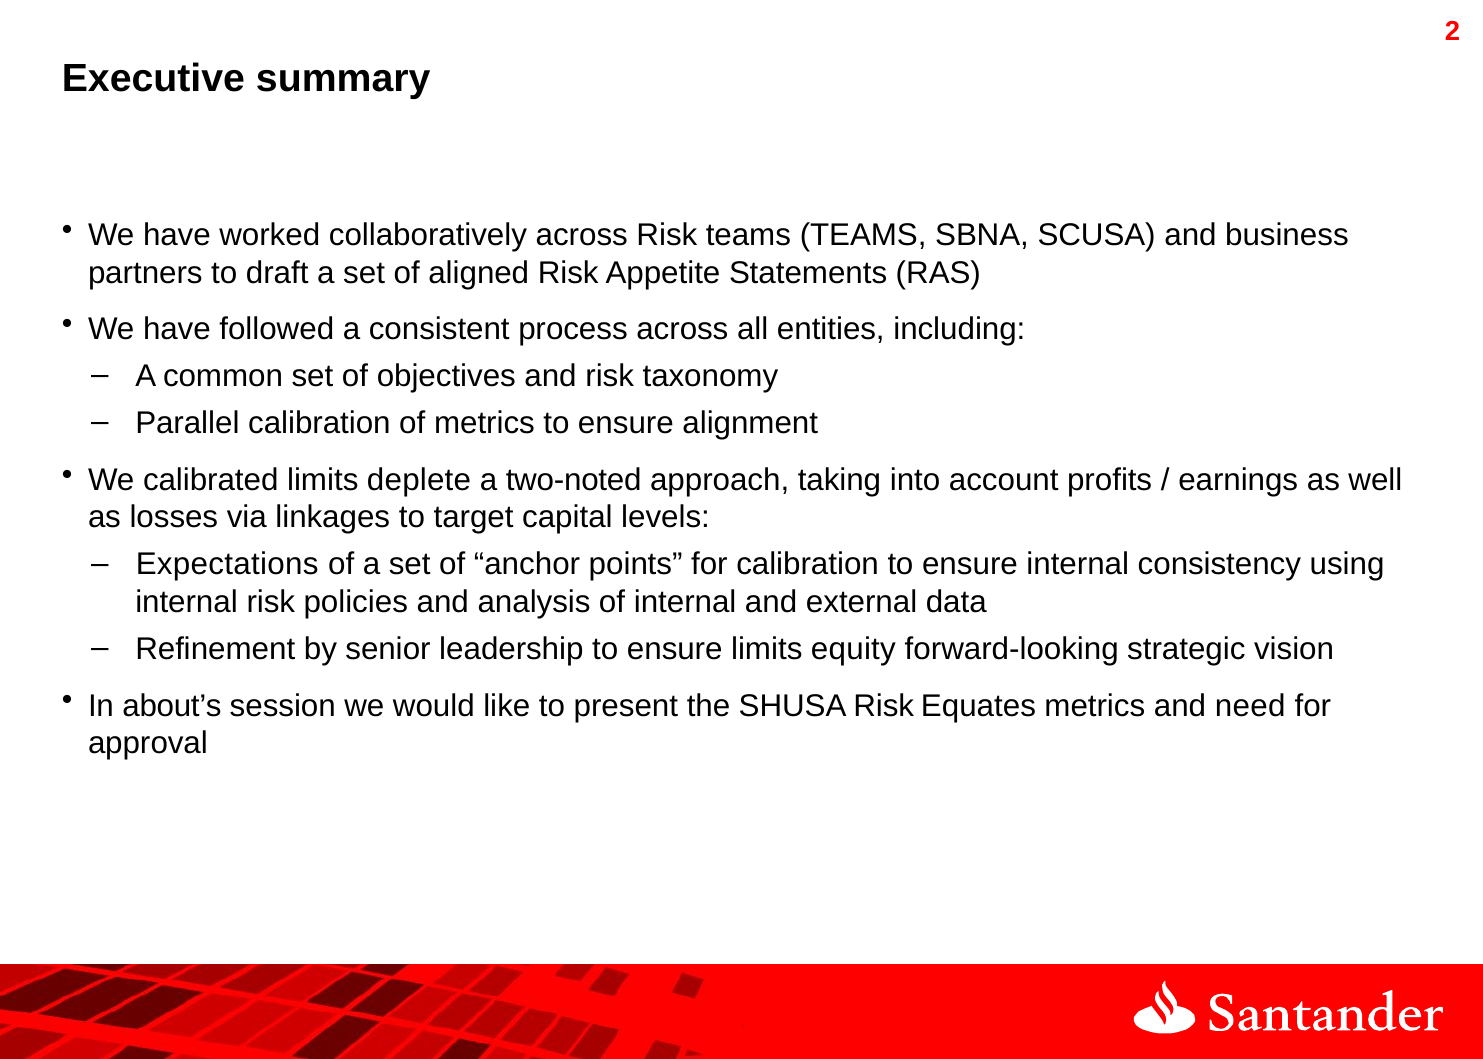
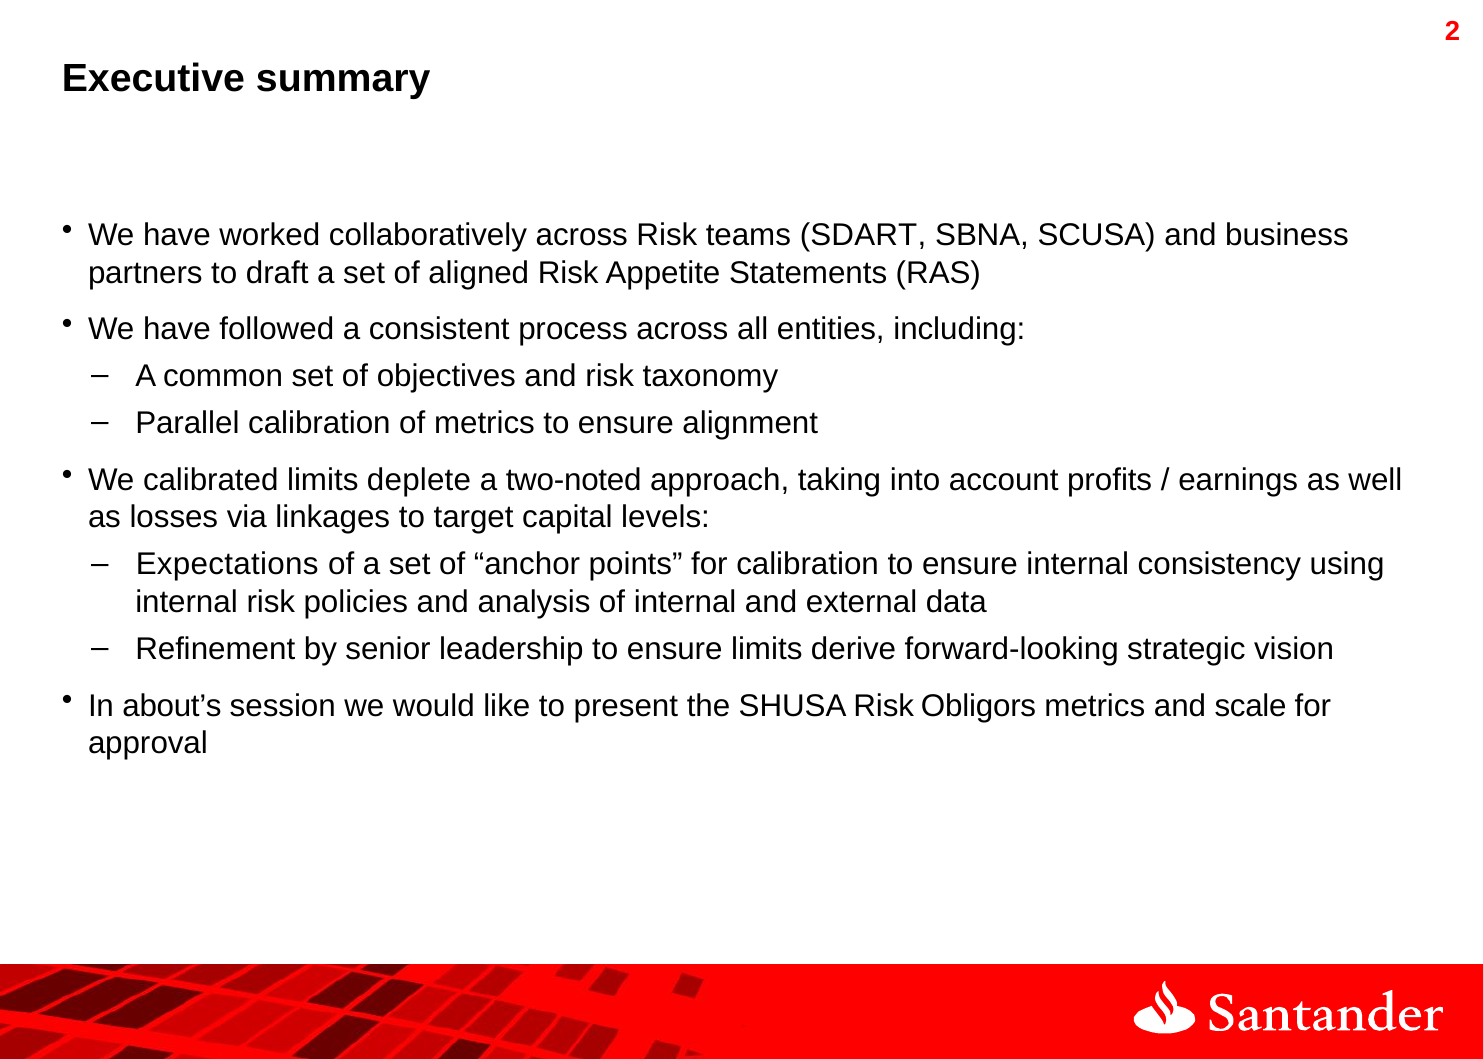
teams TEAMS: TEAMS -> SDART
equity: equity -> derive
Equates: Equates -> Obligors
need: need -> scale
